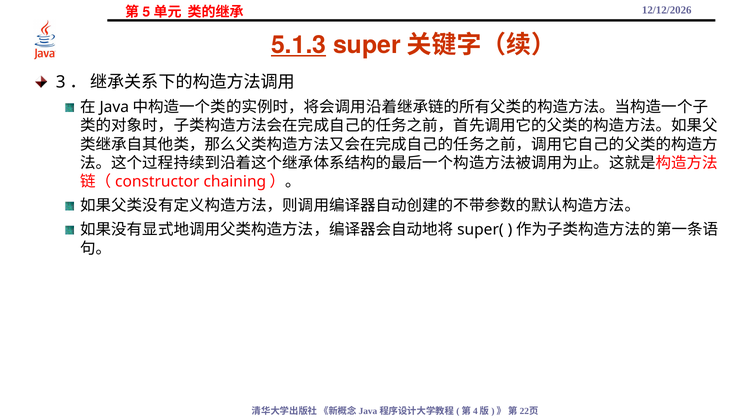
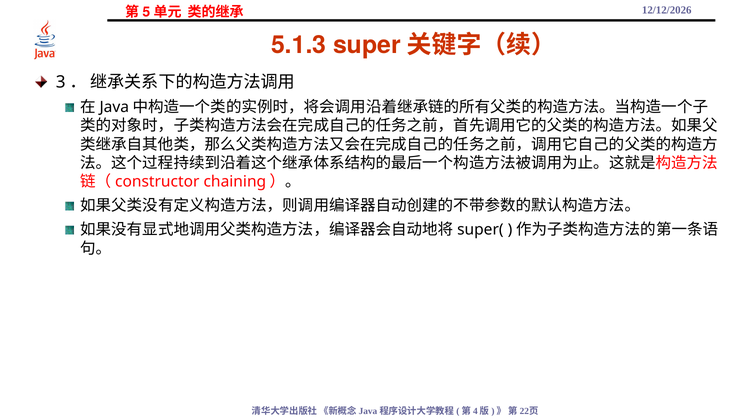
5.1.3 underline: present -> none
